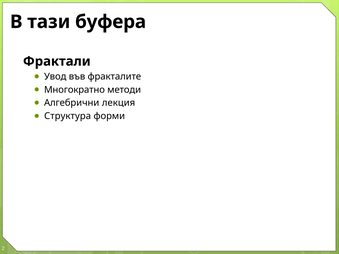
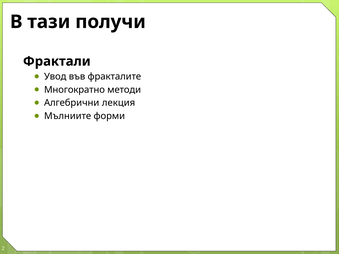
буфера: буфера -> получи
Структура: Структура -> Мълниите
